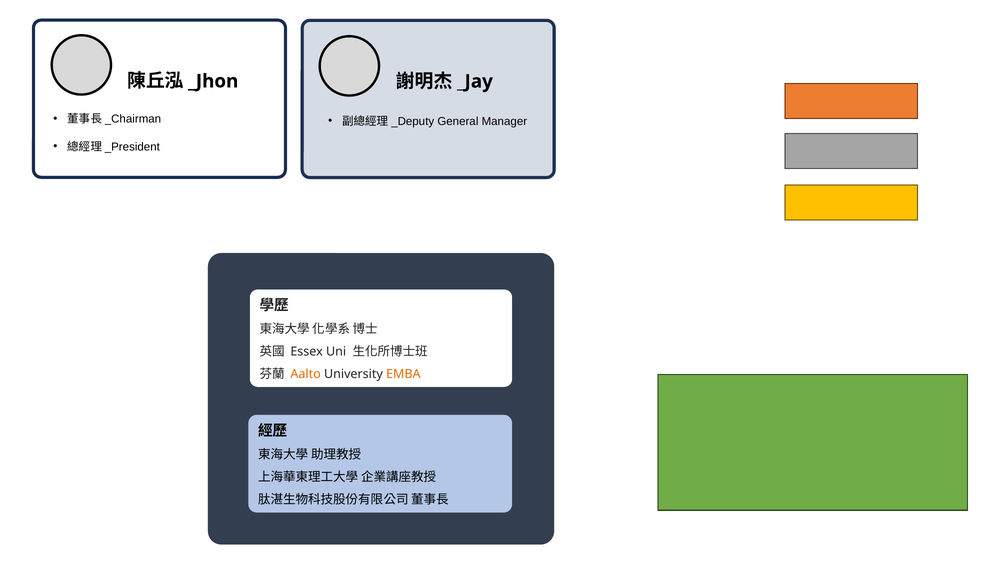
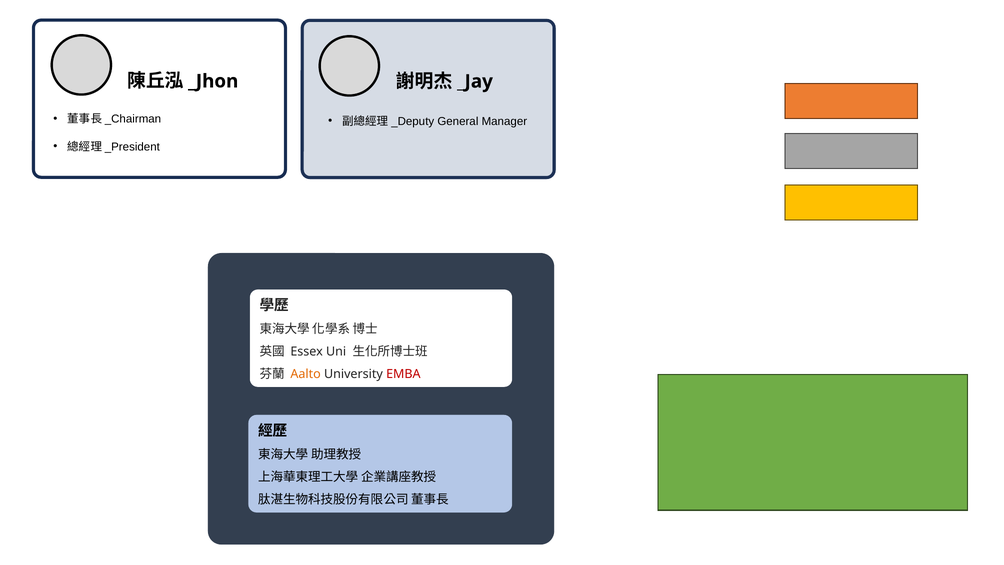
EMBA colour: orange -> red
